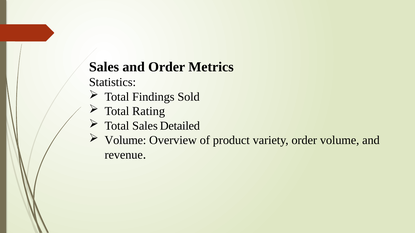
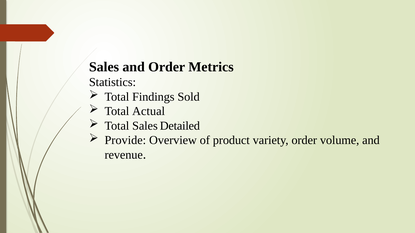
Rating: Rating -> Actual
Volume at (125, 141): Volume -> Provide
